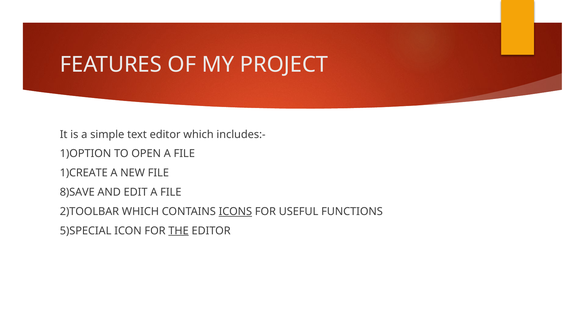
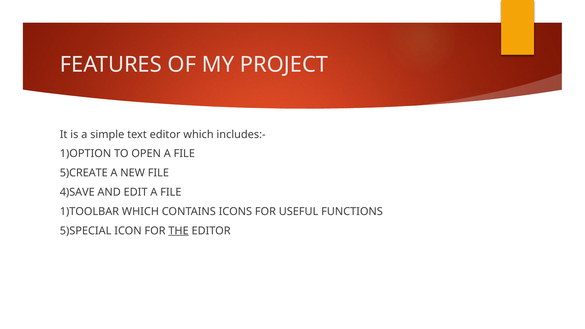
1)CREATE: 1)CREATE -> 5)CREATE
8)SAVE: 8)SAVE -> 4)SAVE
2)TOOLBAR: 2)TOOLBAR -> 1)TOOLBAR
ICONS underline: present -> none
